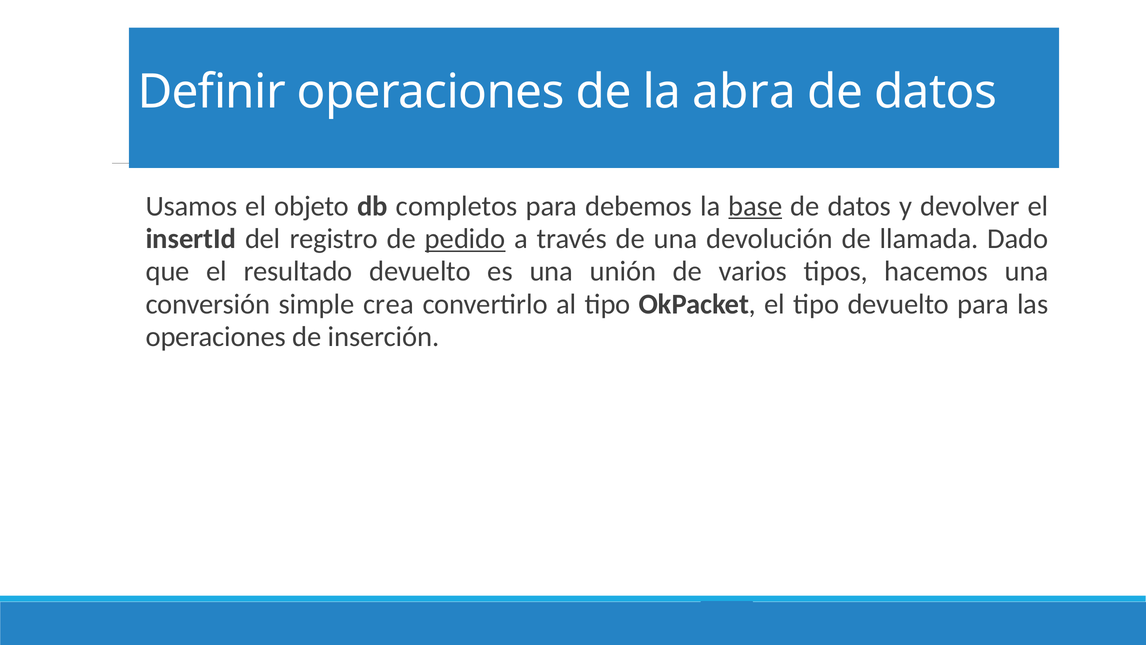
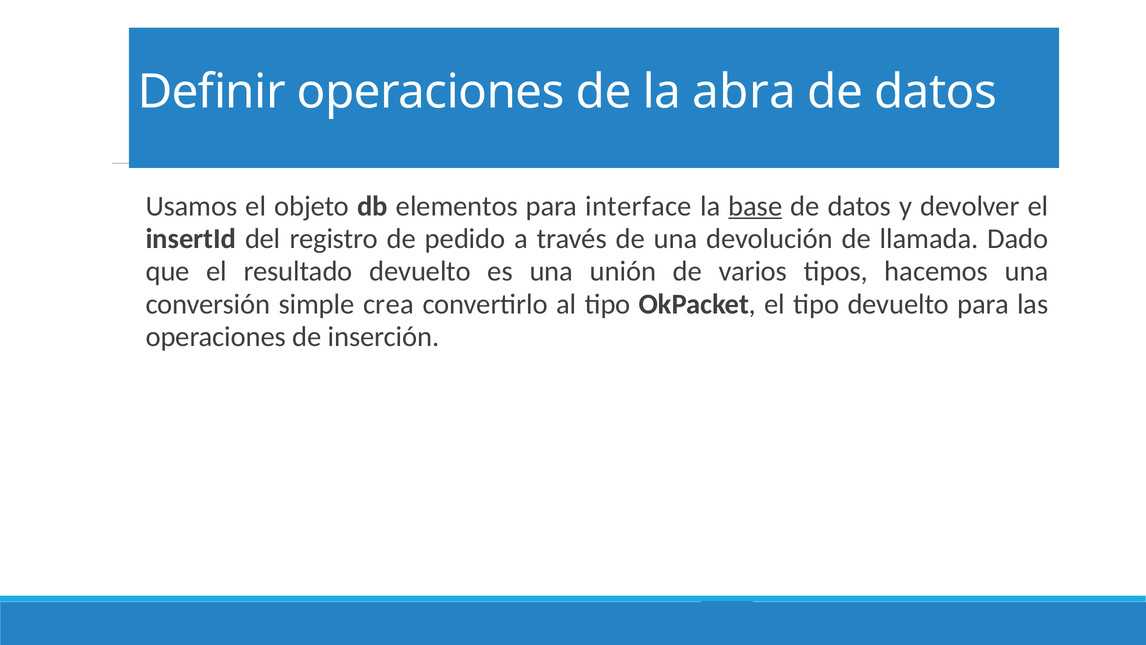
completos: completos -> elementos
debemos: debemos -> interface
pedido underline: present -> none
